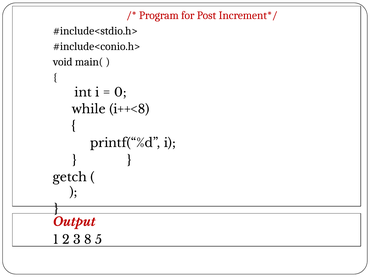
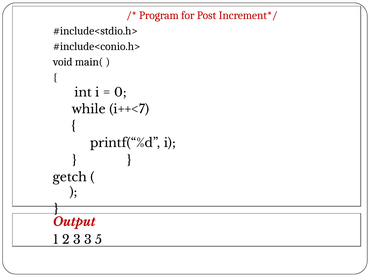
i++<8: i++<8 -> i++<7
3 8: 8 -> 3
